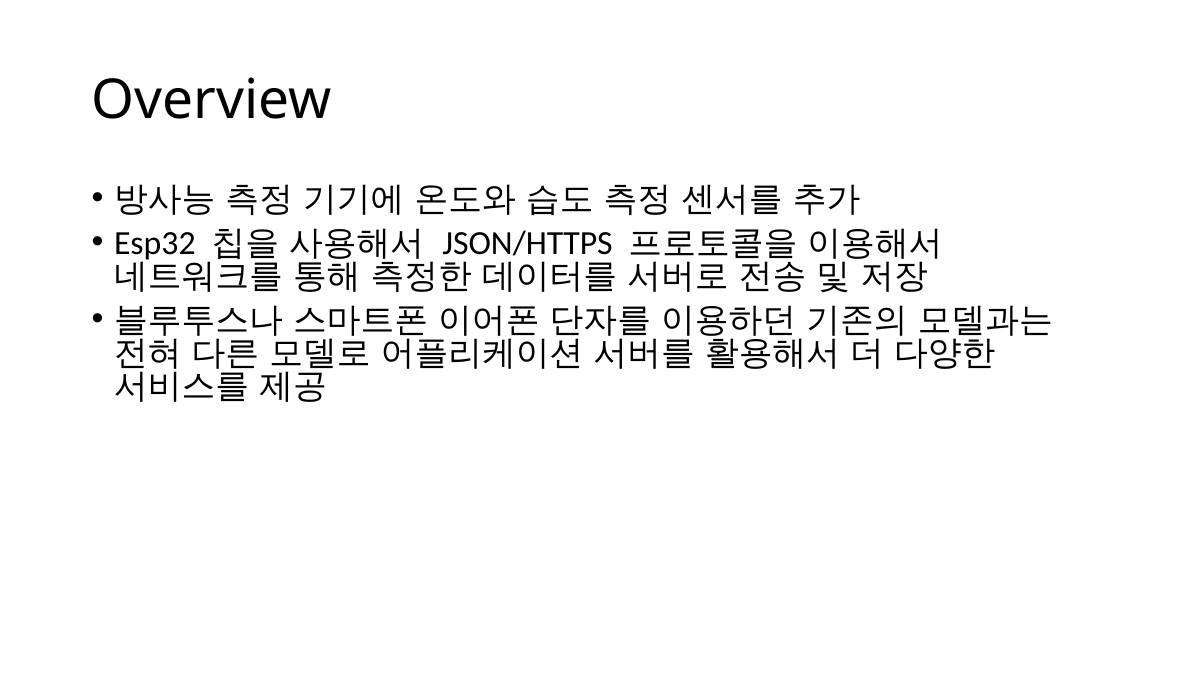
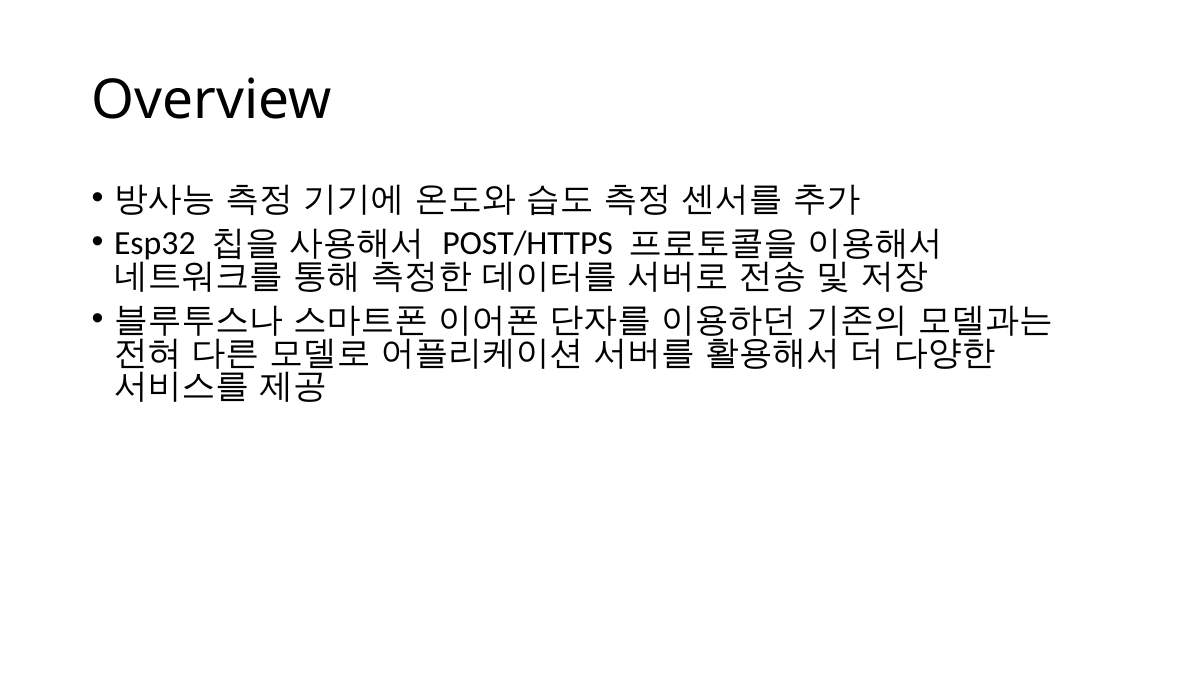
JSON/HTTPS: JSON/HTTPS -> POST/HTTPS
